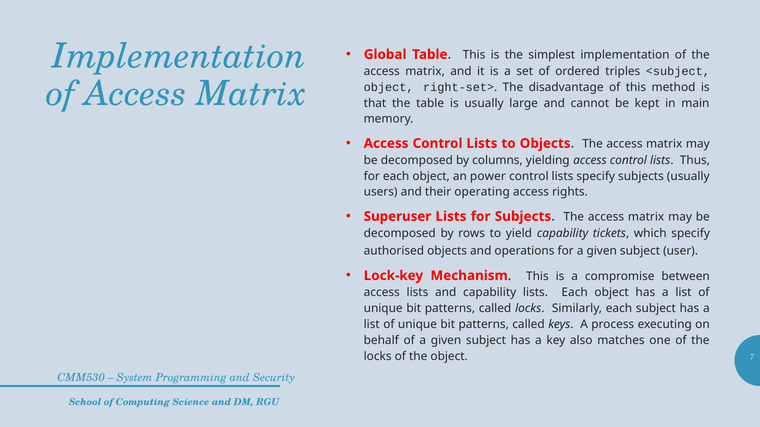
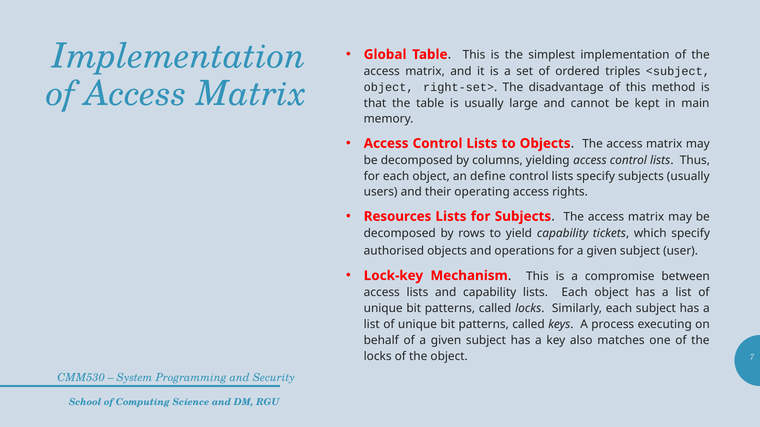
power: power -> define
Superuser: Superuser -> Resources
